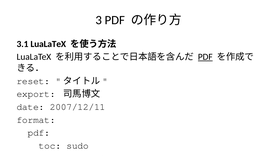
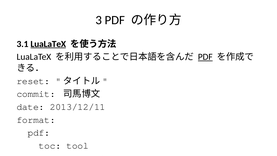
LuaLaTeX at (48, 44) underline: none -> present
export at (36, 94): export -> commit
2007/12/11: 2007/12/11 -> 2013/12/11
toc sudo: sudo -> tool
